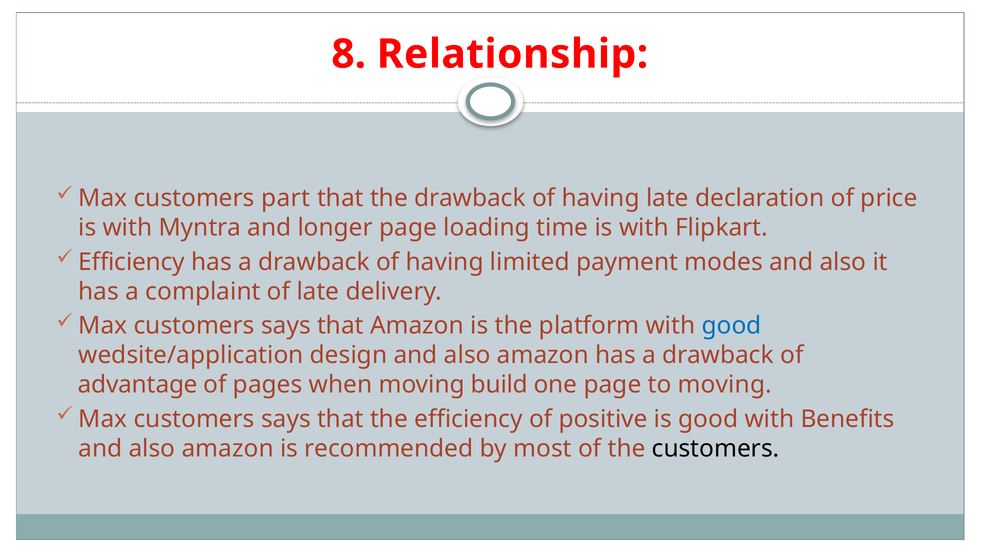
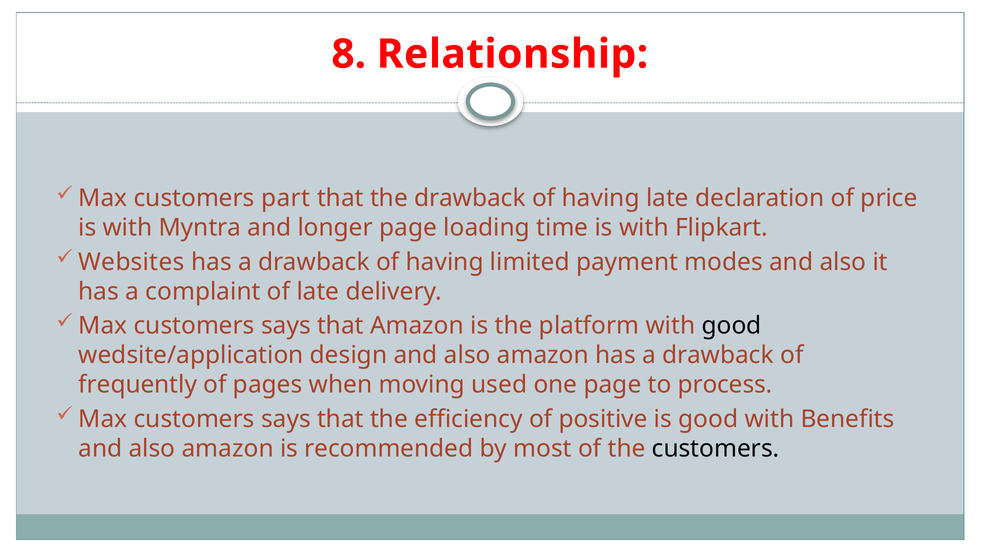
Efficiency at (132, 262): Efficiency -> Websites
good at (732, 326) colour: blue -> black
advantage: advantage -> frequently
build: build -> used
to moving: moving -> process
